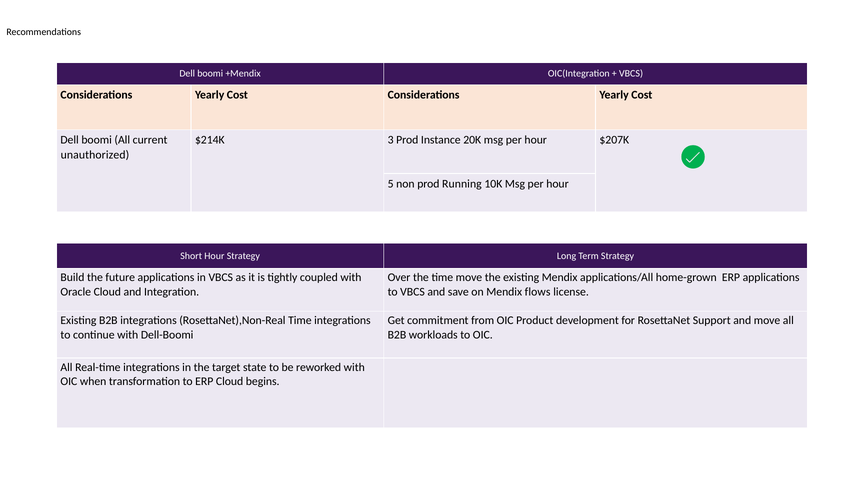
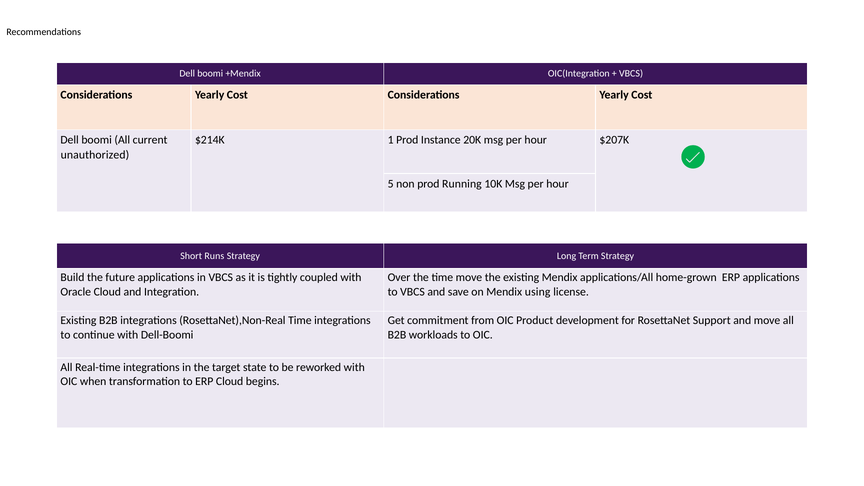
3: 3 -> 1
Short Hour: Hour -> Runs
flows: flows -> using
